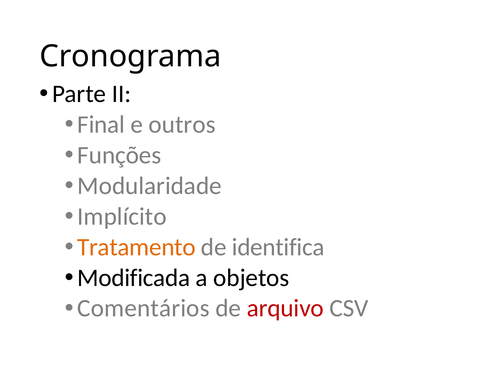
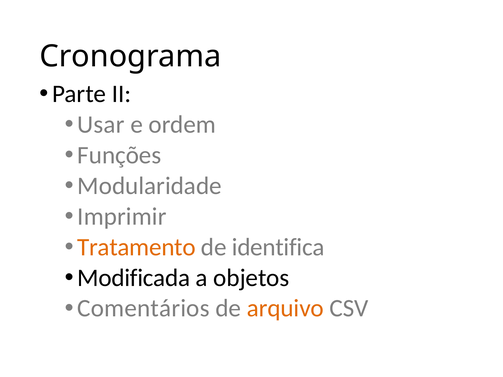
Final: Final -> Usar
outros: outros -> ordem
Implícito: Implícito -> Imprimir
arquivo colour: red -> orange
